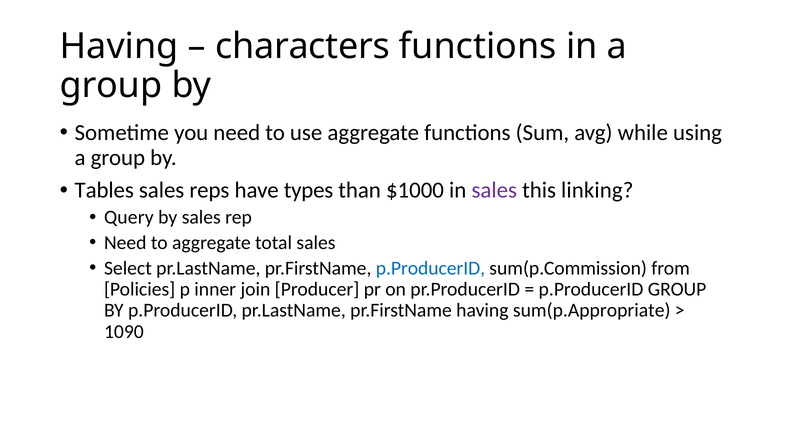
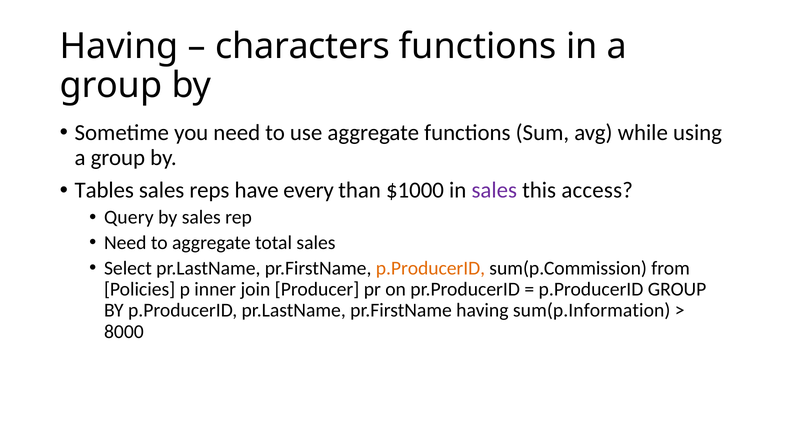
types: types -> every
linking: linking -> access
p.ProducerID at (430, 268) colour: blue -> orange
sum(p.Appropriate: sum(p.Appropriate -> sum(p.Information
1090: 1090 -> 8000
